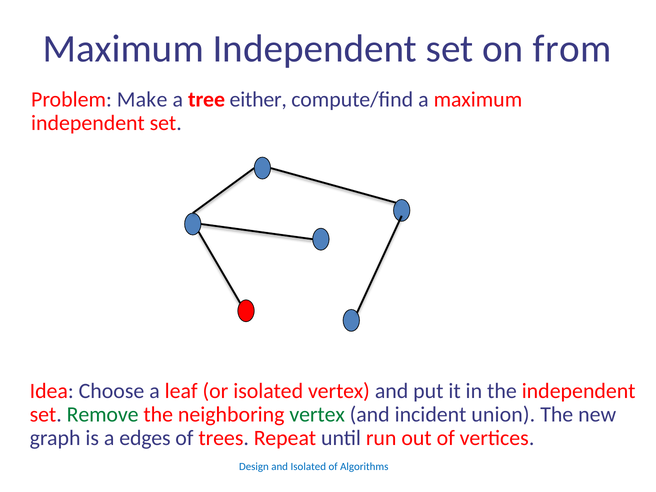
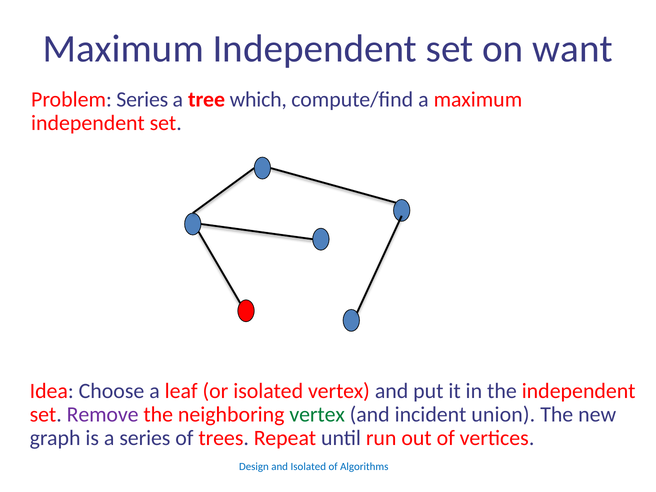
from: from -> want
Problem Make: Make -> Series
either: either -> which
Remove colour: green -> purple
a edges: edges -> series
